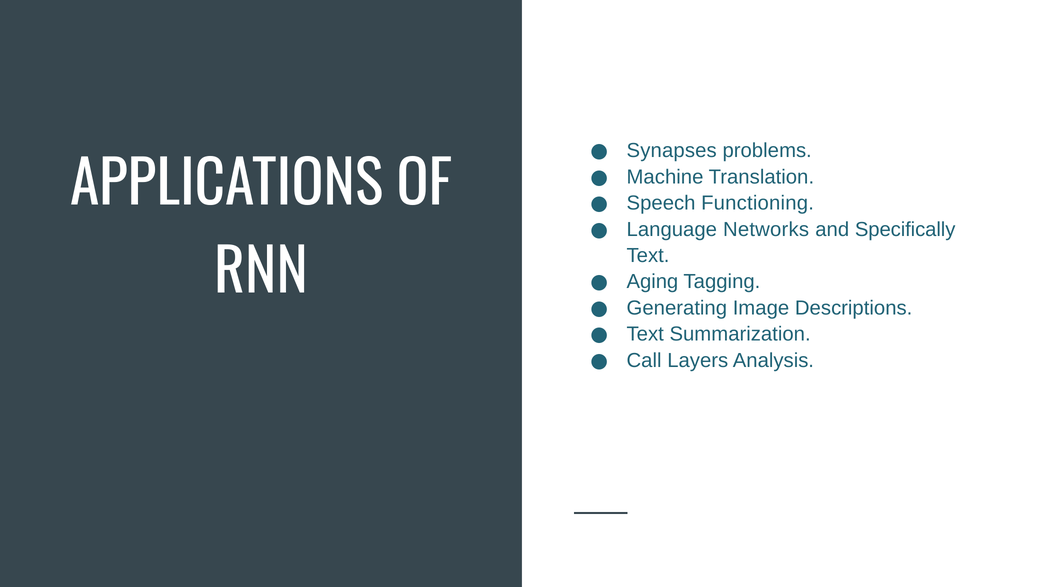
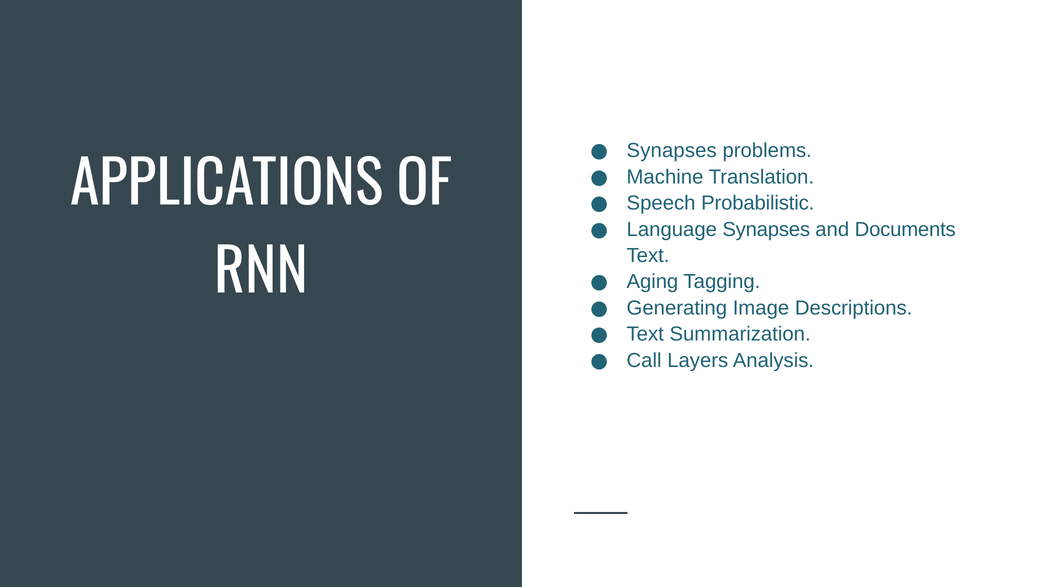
Functioning: Functioning -> Probabilistic
Language Networks: Networks -> Synapses
Specifically: Specifically -> Documents
